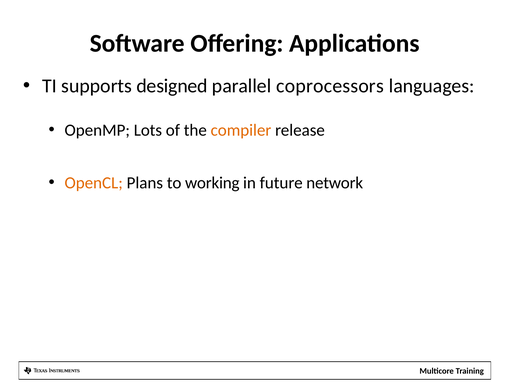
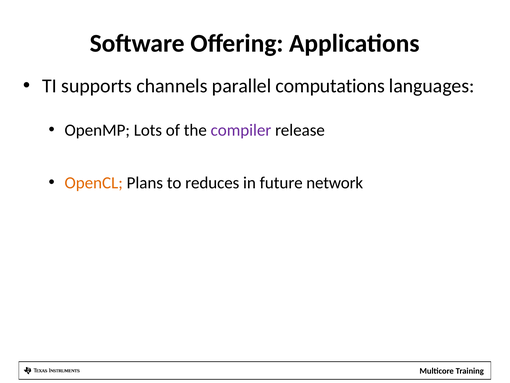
designed: designed -> channels
coprocessors: coprocessors -> computations
compiler colour: orange -> purple
working: working -> reduces
